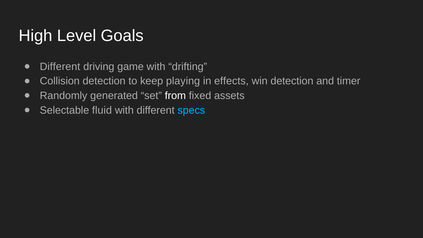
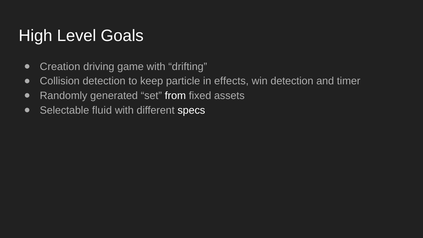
Different at (60, 67): Different -> Creation
playing: playing -> particle
specs colour: light blue -> white
